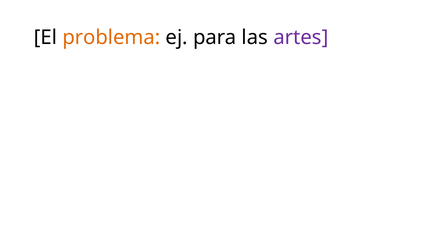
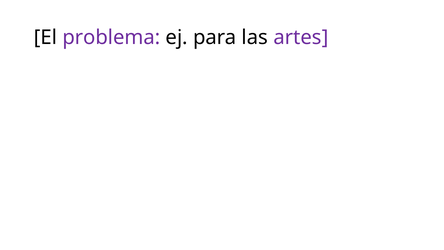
problema colour: orange -> purple
